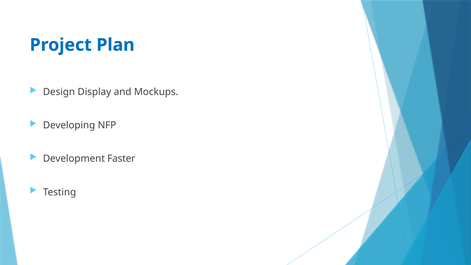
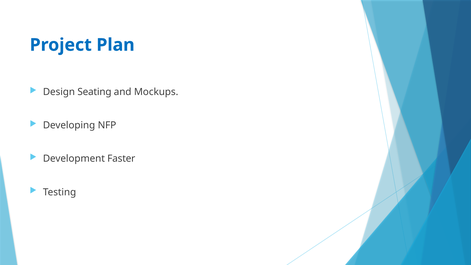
Display: Display -> Seating
